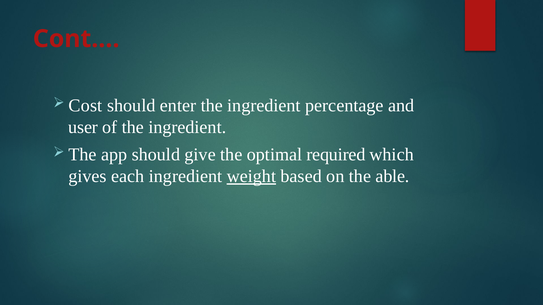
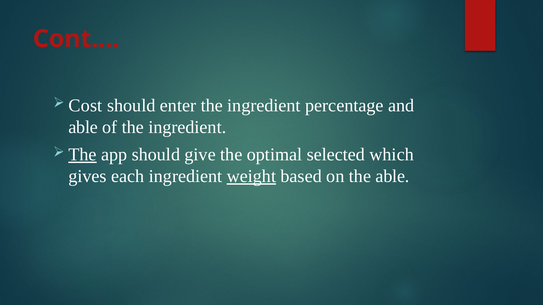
user at (83, 127): user -> able
The at (83, 155) underline: none -> present
required: required -> selected
